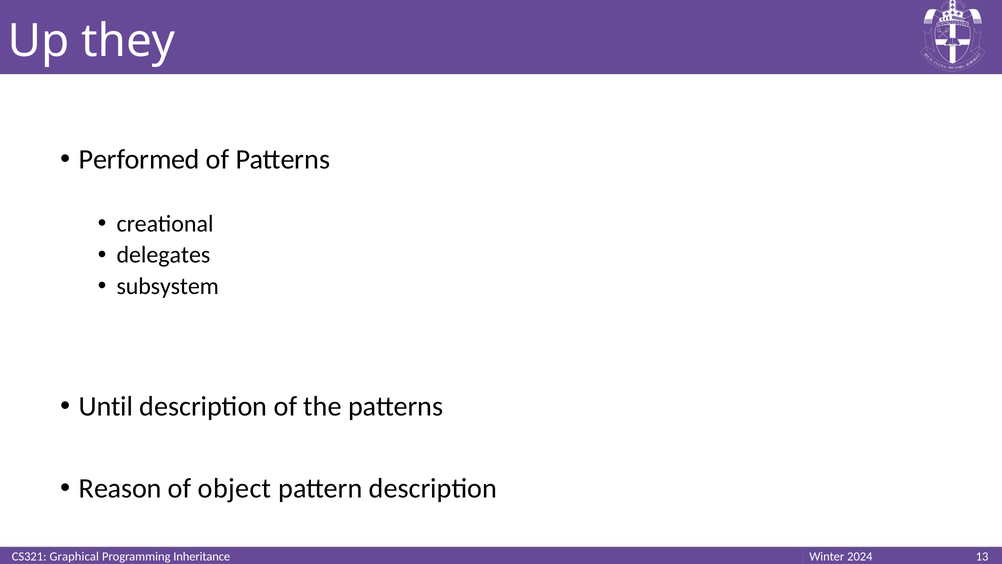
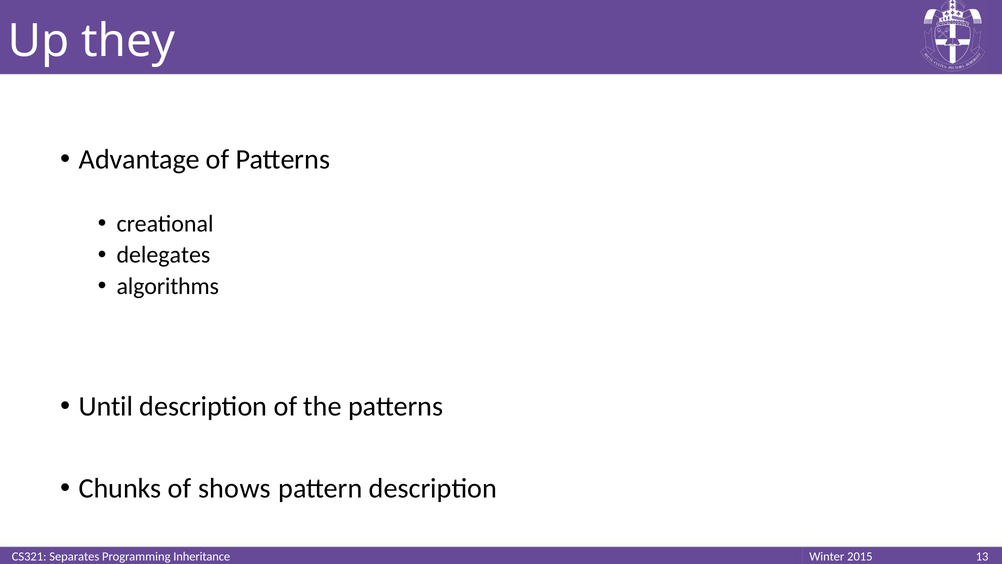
Performed: Performed -> Advantage
subsystem: subsystem -> algorithms
Reason: Reason -> Chunks
object: object -> shows
Graphical: Graphical -> Separates
2024: 2024 -> 2015
